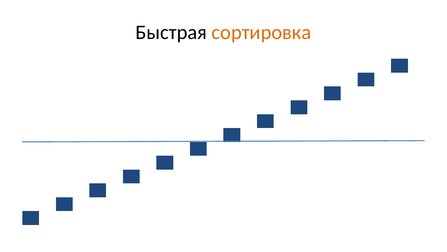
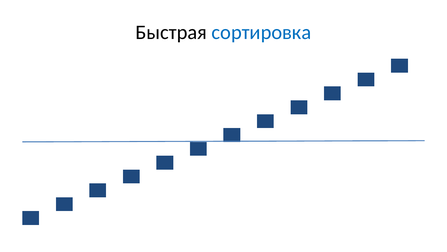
сортировка colour: orange -> blue
